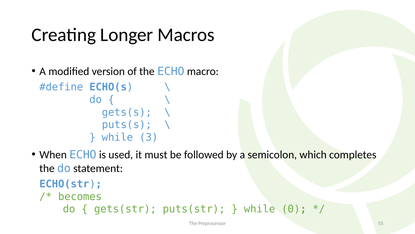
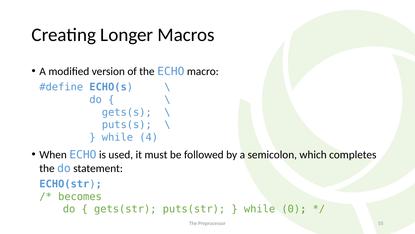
3: 3 -> 4
